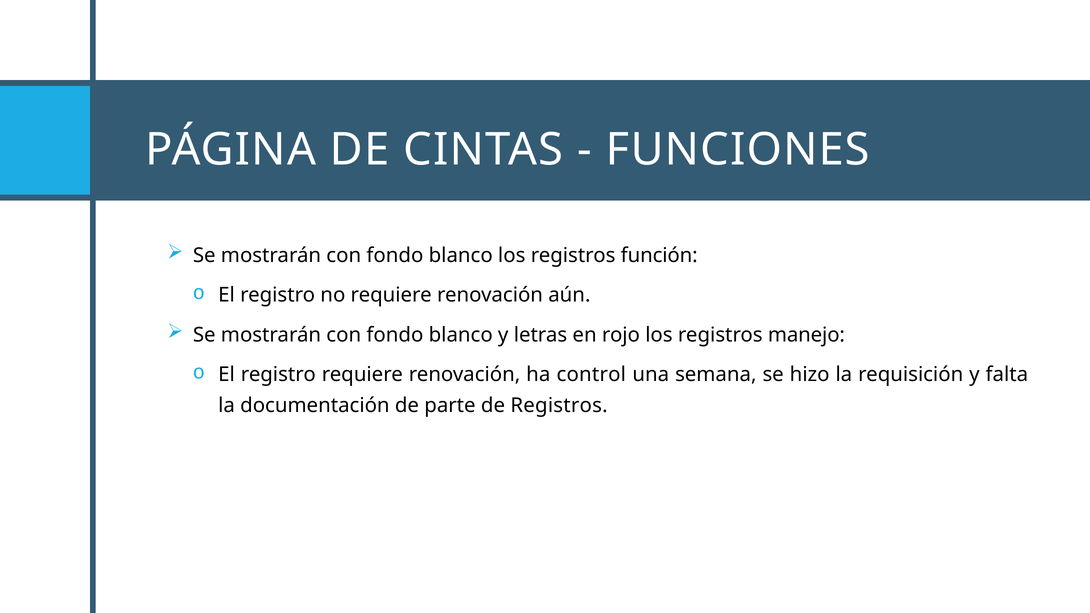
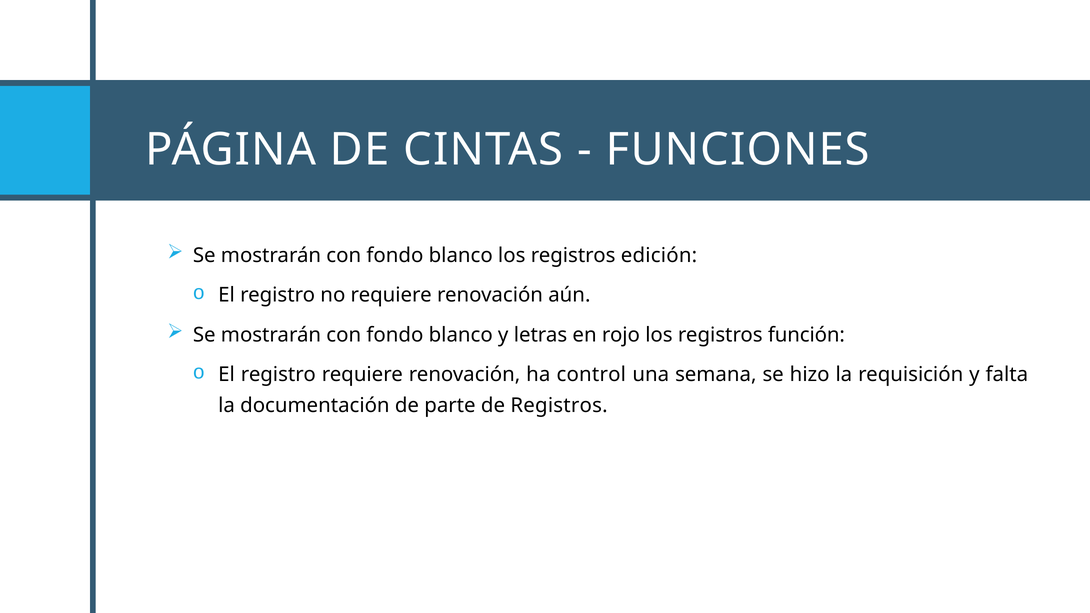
función: función -> edición
manejo: manejo -> función
